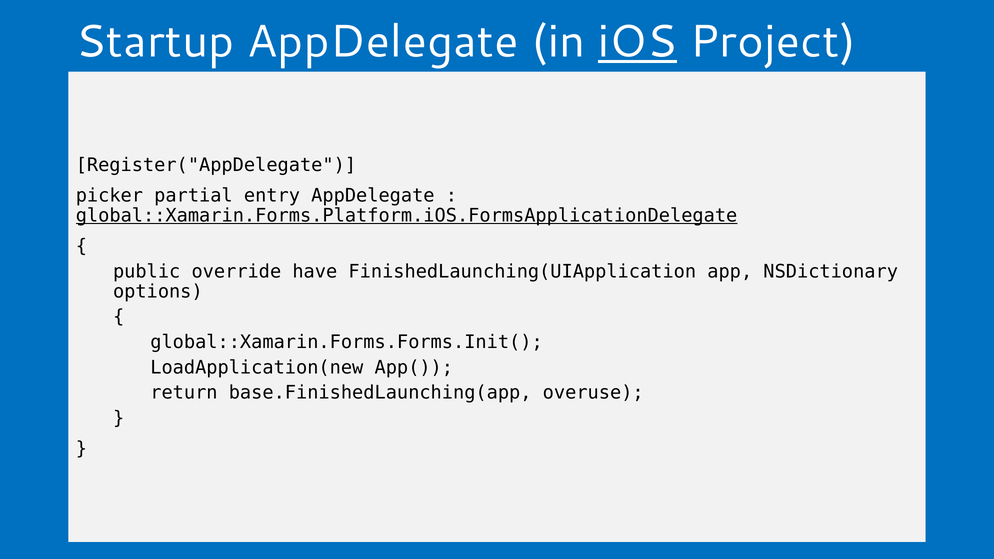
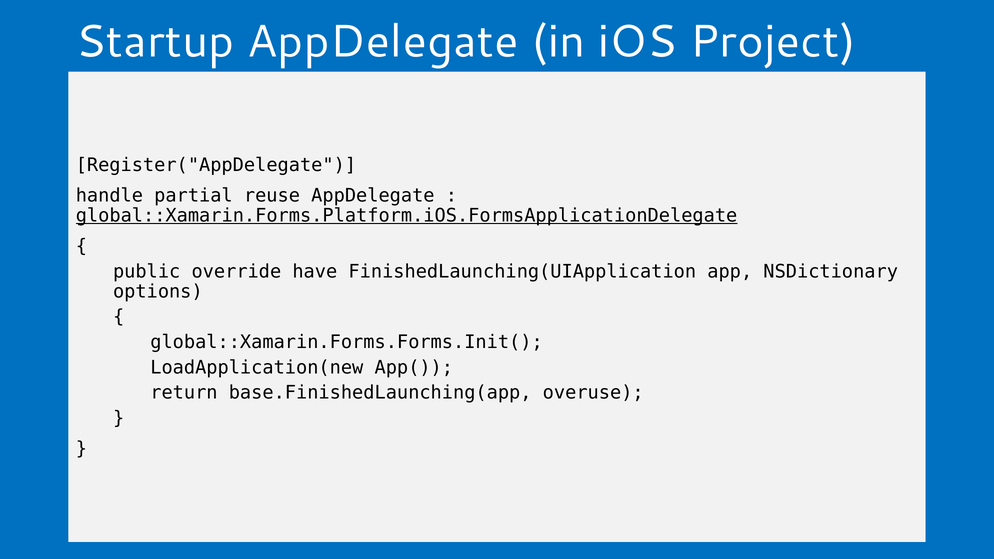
iOS underline: present -> none
picker: picker -> handle
entry: entry -> reuse
